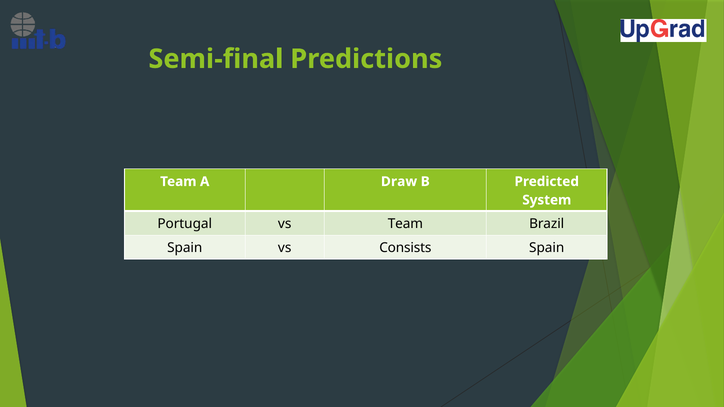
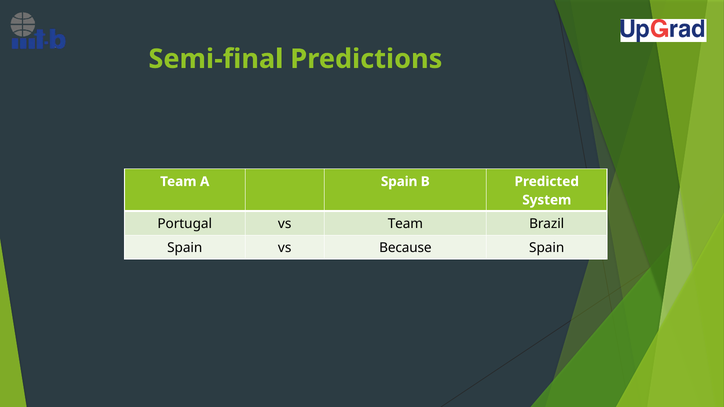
A Draw: Draw -> Spain
Consists: Consists -> Because
